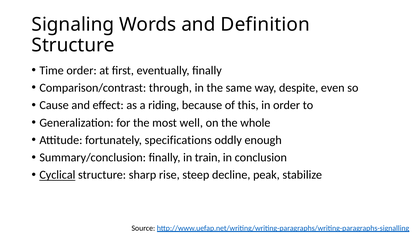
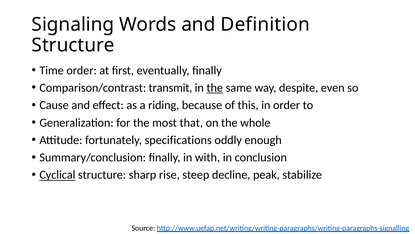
through: through -> transmit
the at (215, 88) underline: none -> present
well: well -> that
train: train -> with
